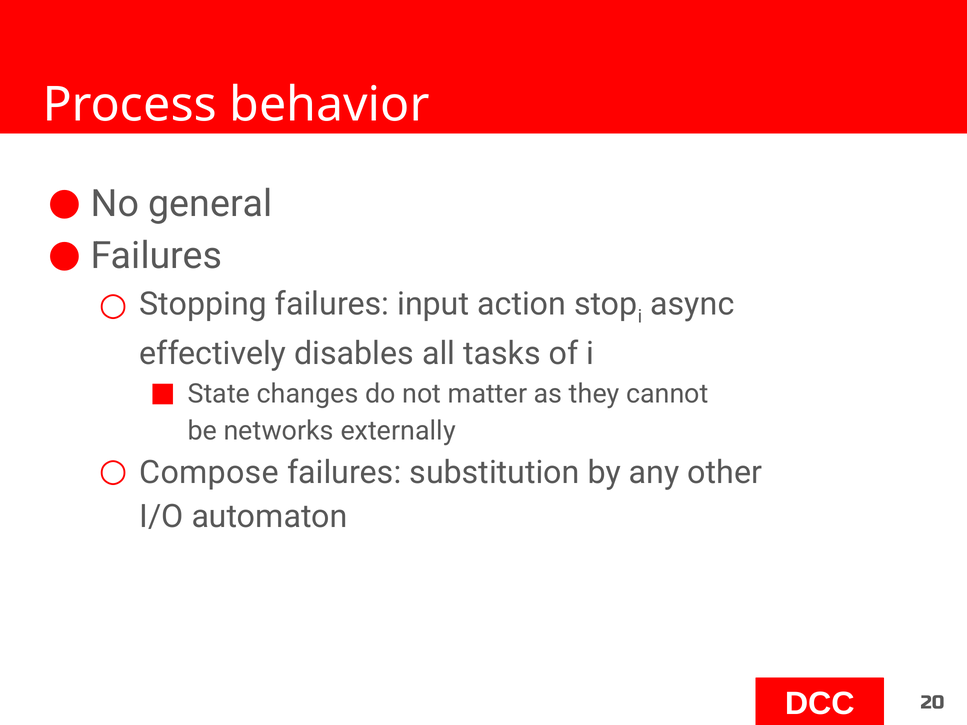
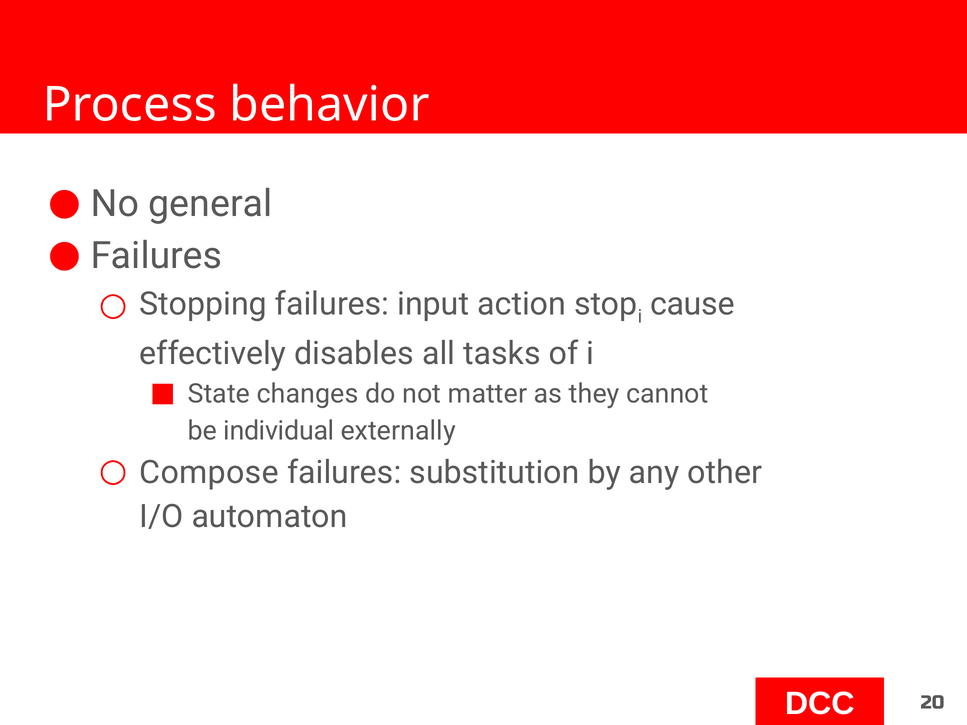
async: async -> cause
networks: networks -> individual
